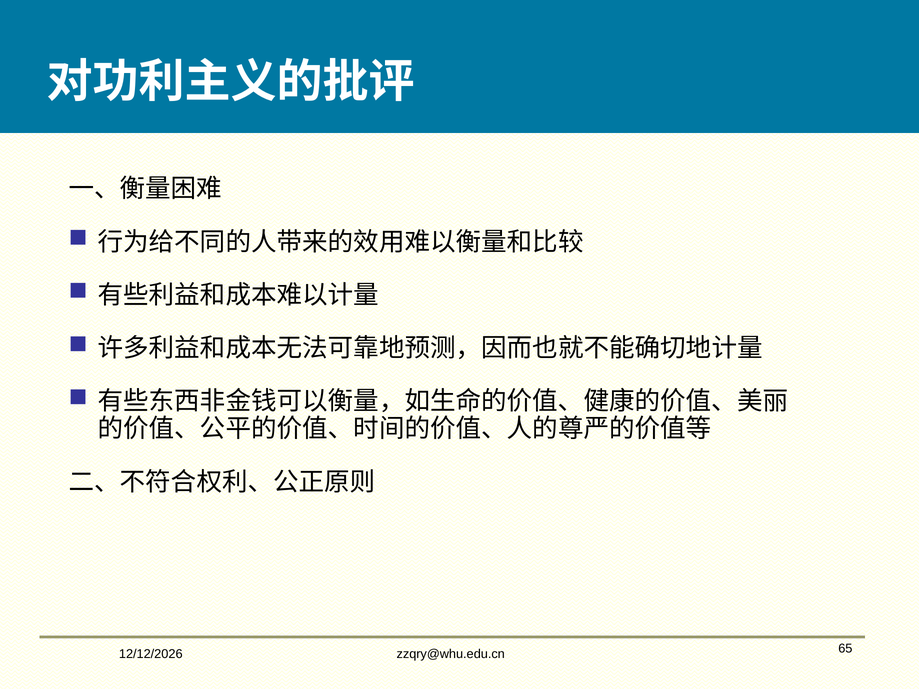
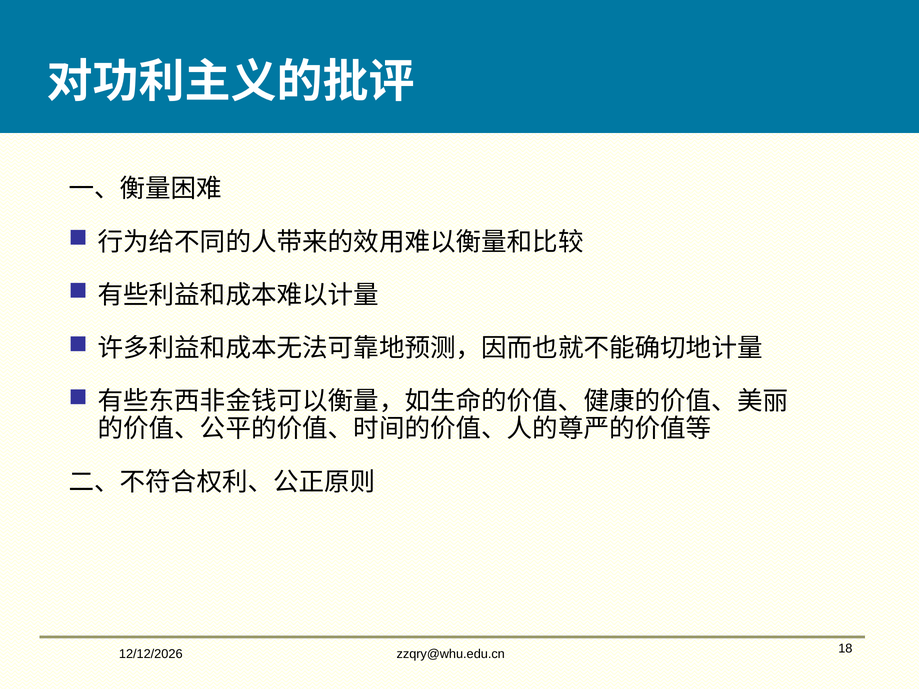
65: 65 -> 18
